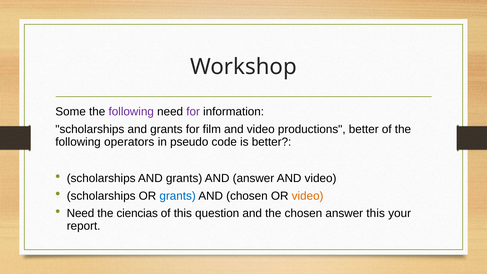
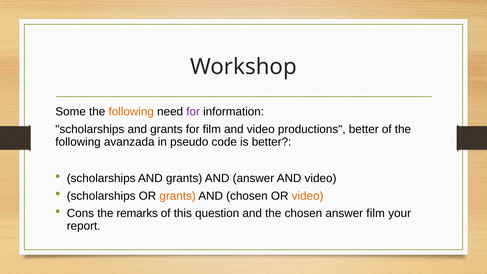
following at (131, 112) colour: purple -> orange
operators: operators -> avanzada
grants at (178, 196) colour: blue -> orange
Need at (80, 213): Need -> Cons
ciencias: ciencias -> remarks
answer this: this -> film
